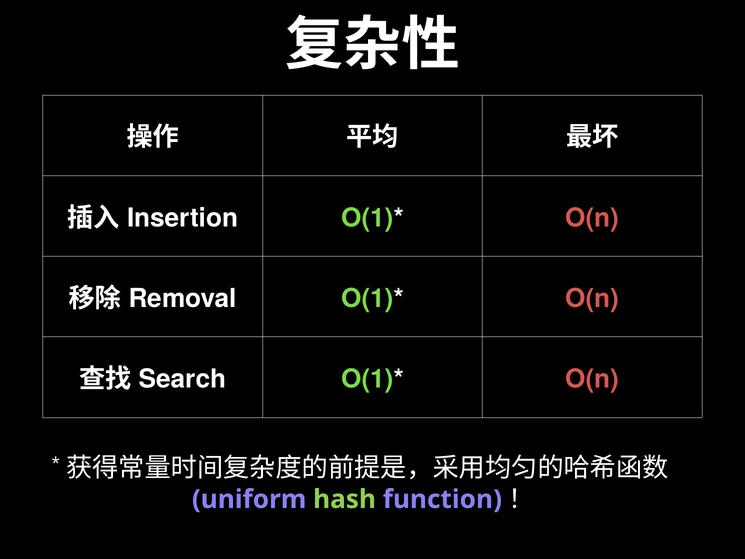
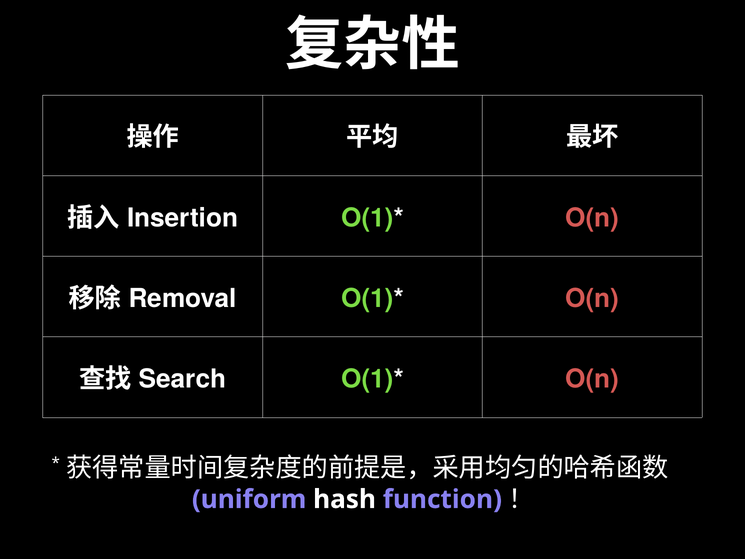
hash colour: light green -> white
